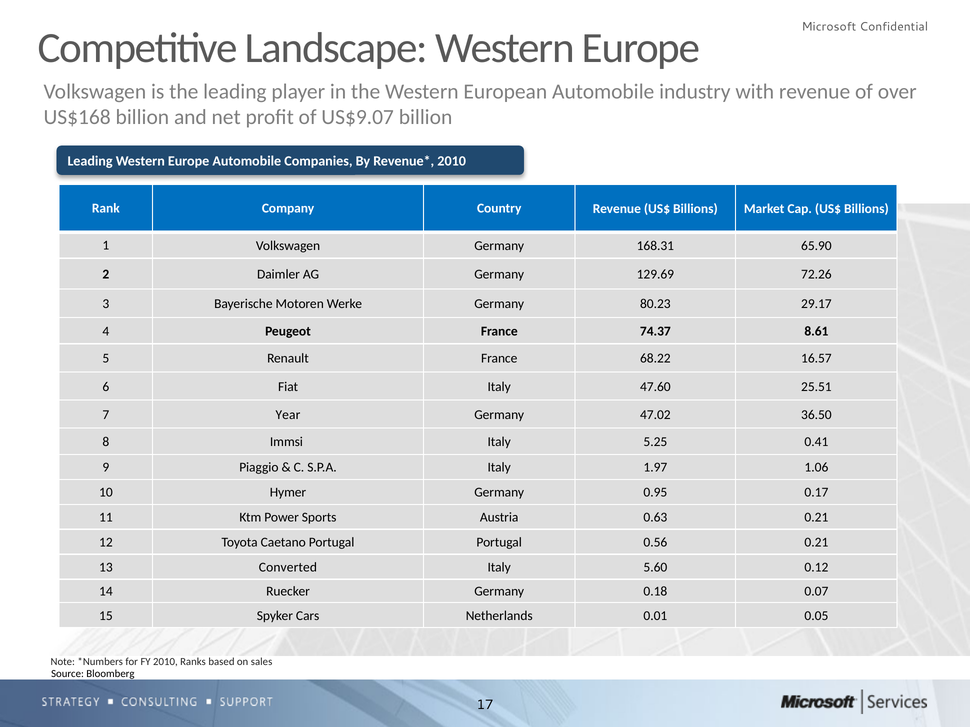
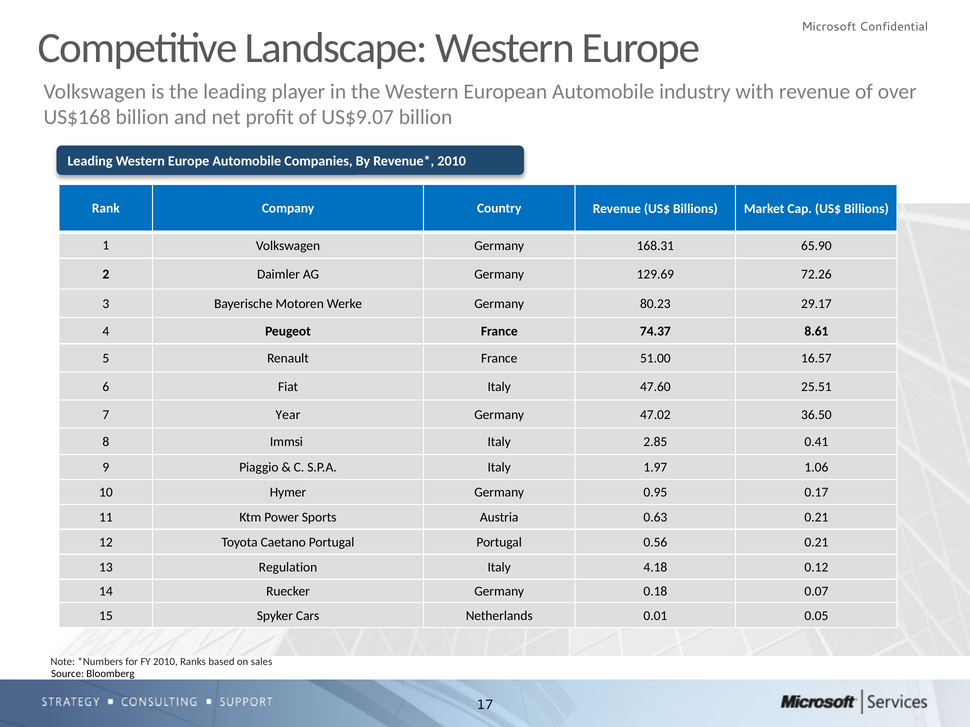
68.22: 68.22 -> 51.00
5.25: 5.25 -> 2.85
Converted: Converted -> Regulation
5.60: 5.60 -> 4.18
